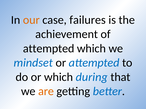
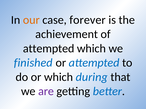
failures: failures -> forever
mindset: mindset -> finished
are colour: orange -> purple
